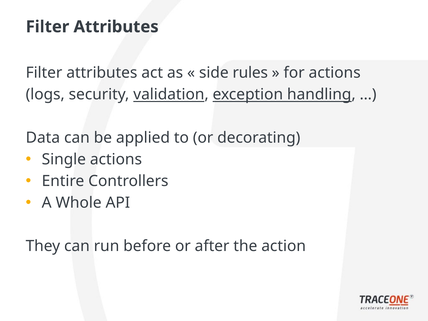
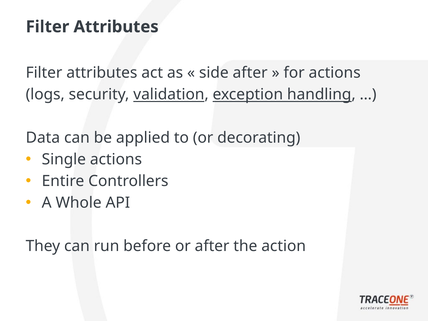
side rules: rules -> after
